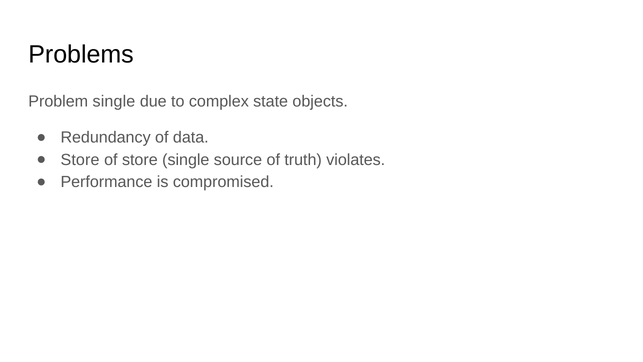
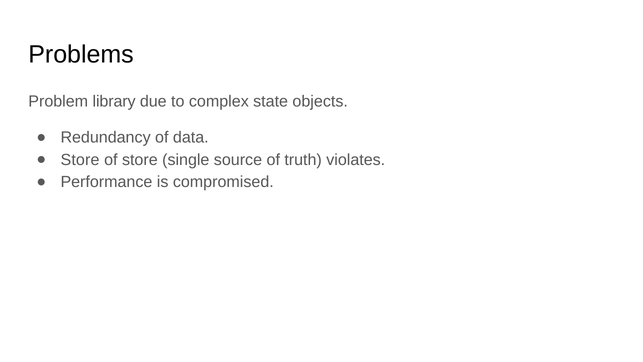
Problem single: single -> library
